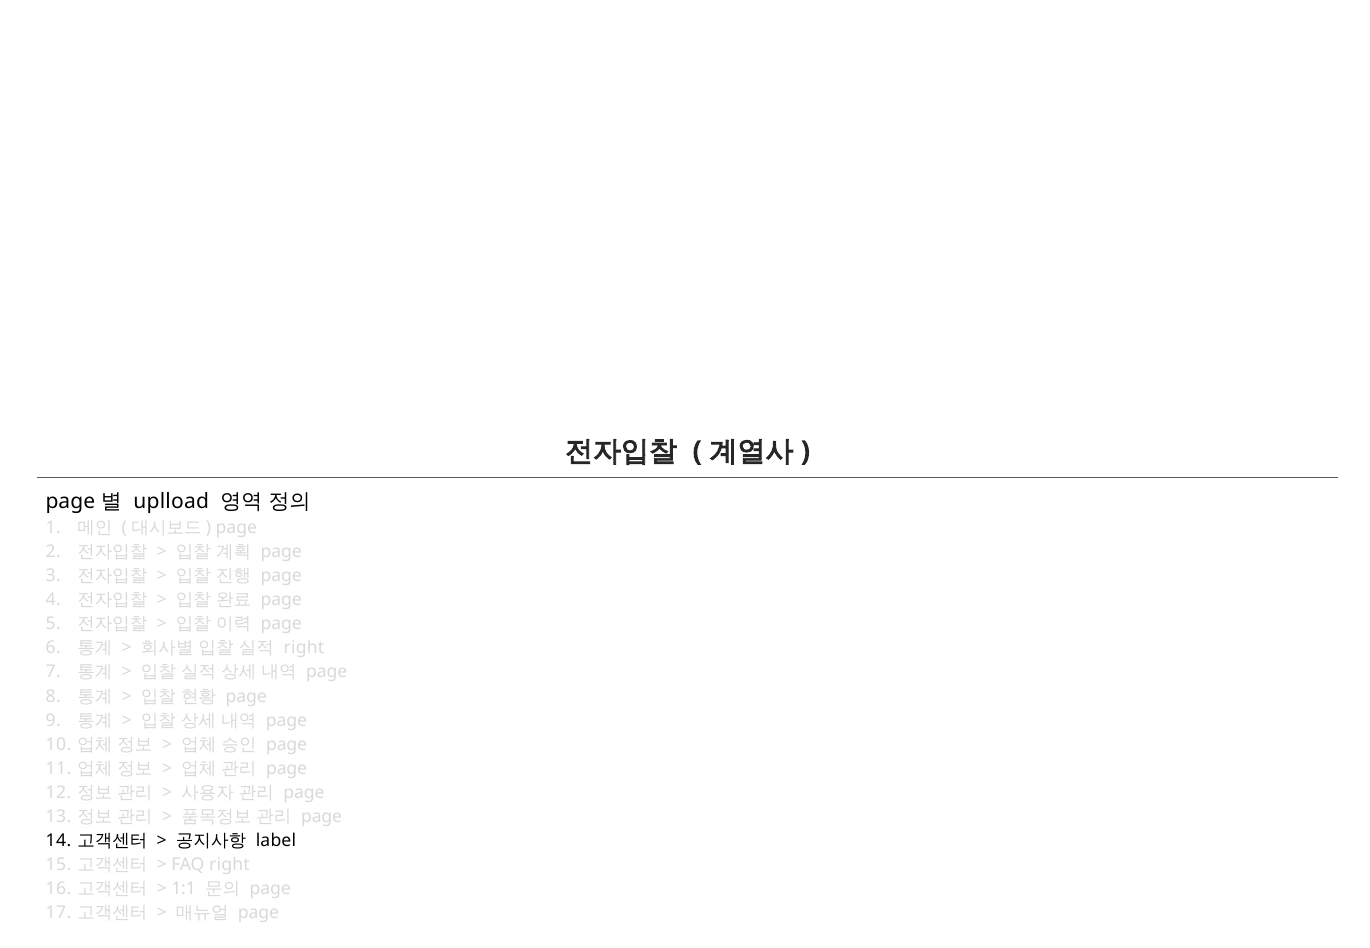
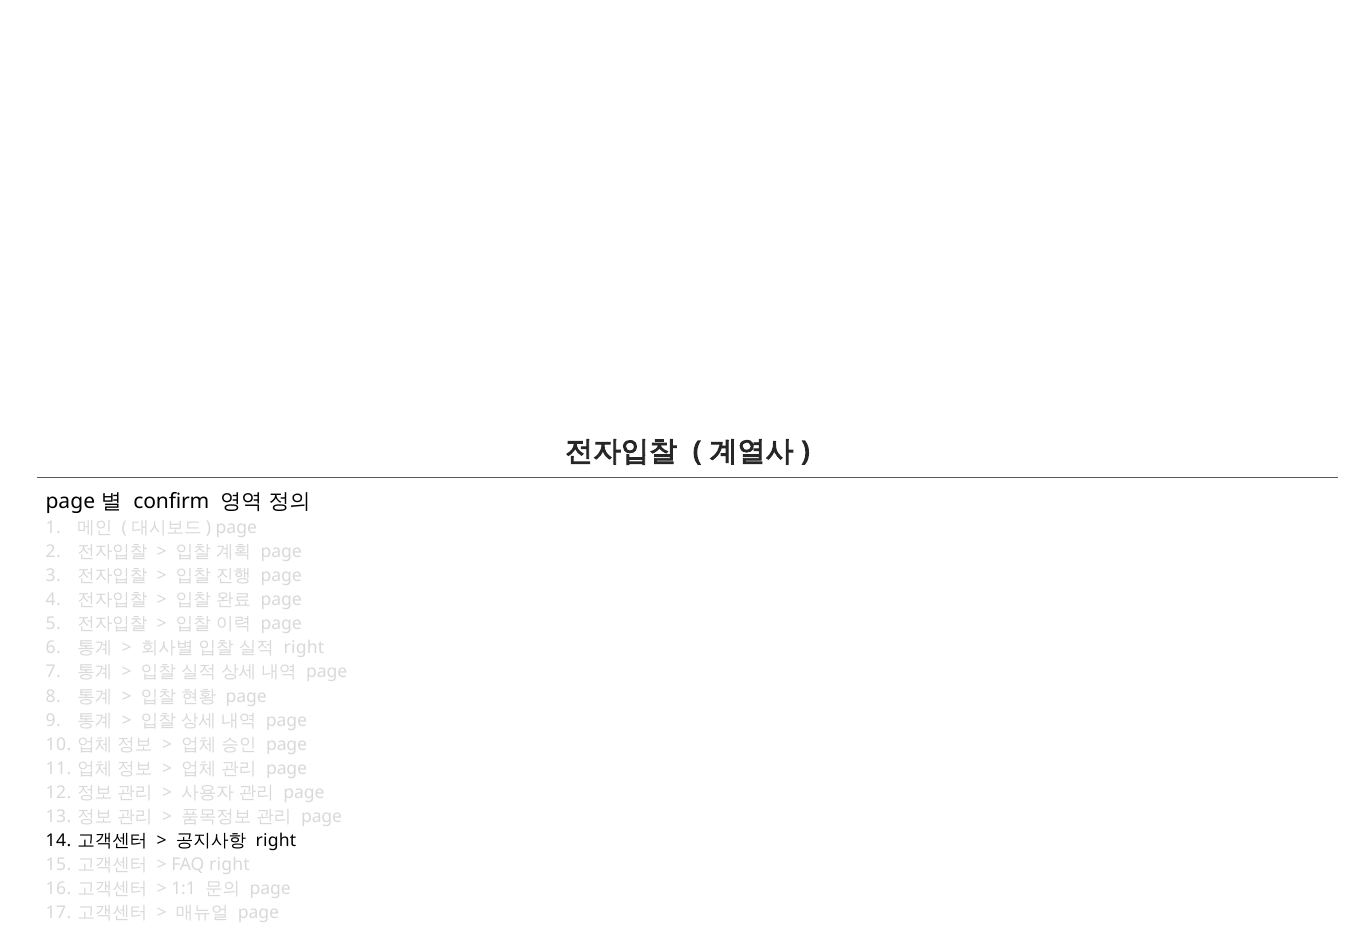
uplload: uplload -> confirm
label at (276, 841): label -> right
